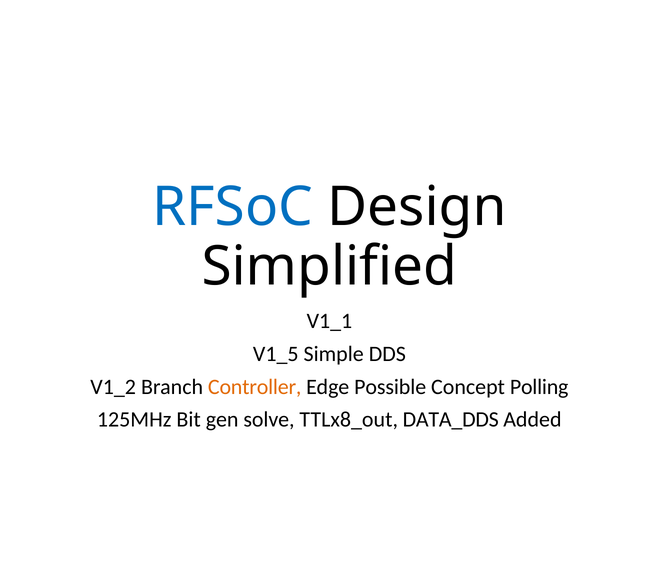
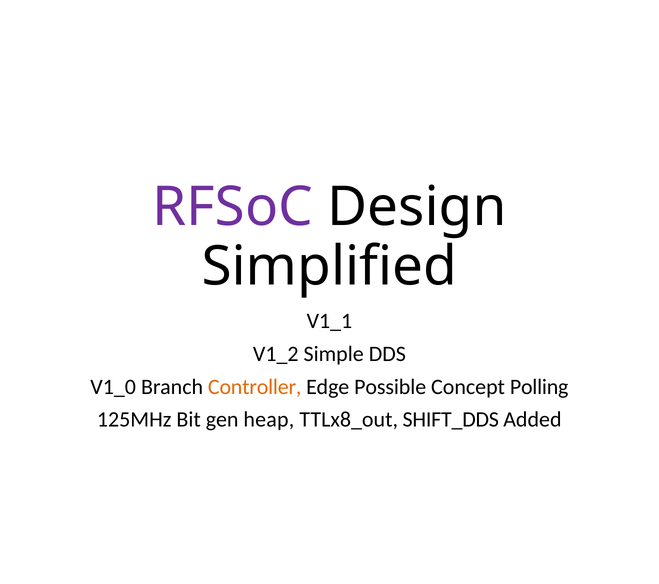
RFSoC colour: blue -> purple
V1_5: V1_5 -> V1_2
V1_2: V1_2 -> V1_0
solve: solve -> heap
DATA_DDS: DATA_DDS -> SHIFT_DDS
